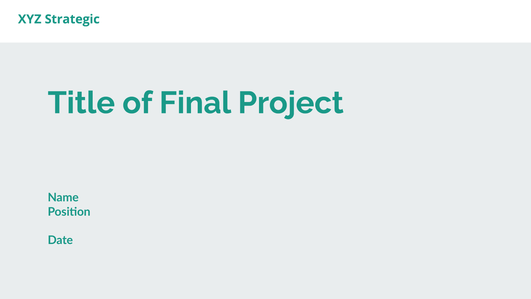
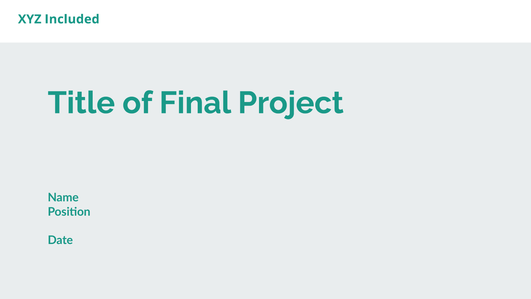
Strategic: Strategic -> Included
